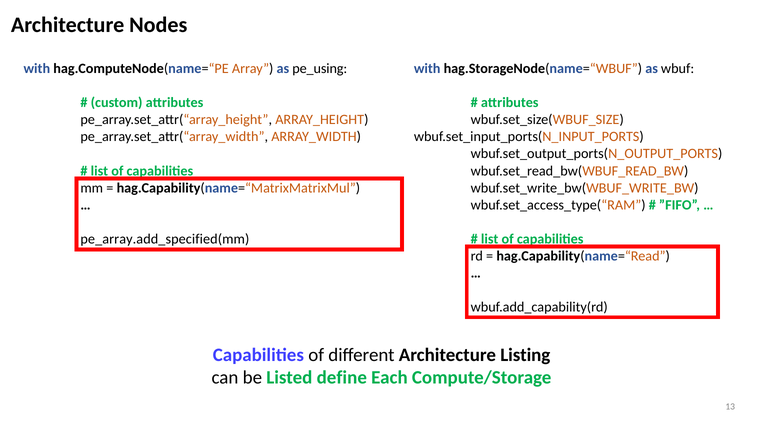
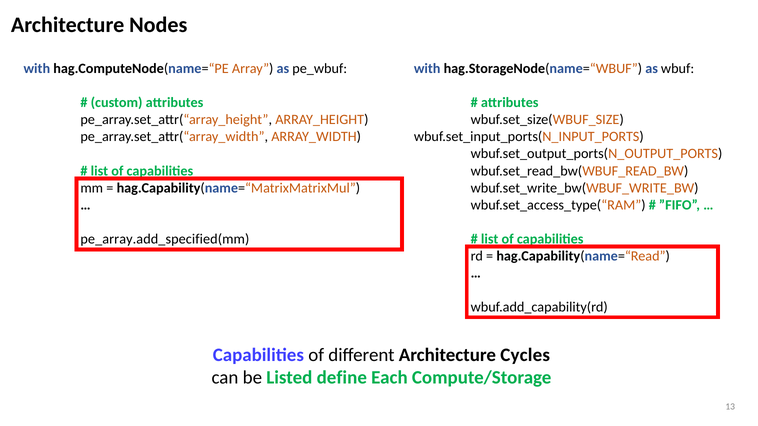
pe_using: pe_using -> pe_wbuf
Listing: Listing -> Cycles
